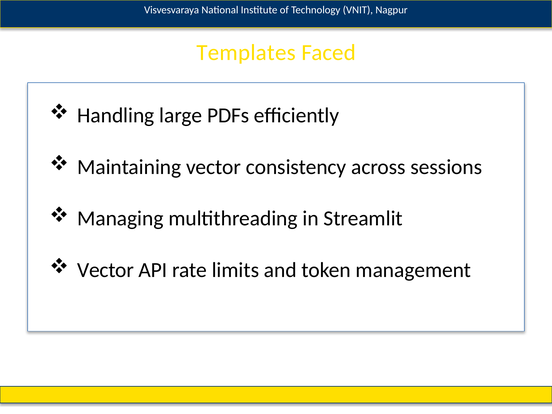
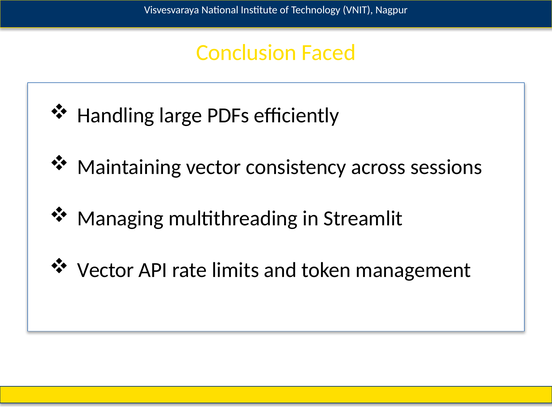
Templates: Templates -> Conclusion
